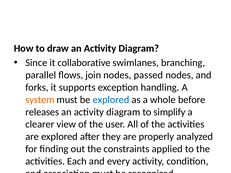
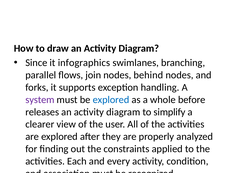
collaborative: collaborative -> infographics
passed: passed -> behind
system colour: orange -> purple
